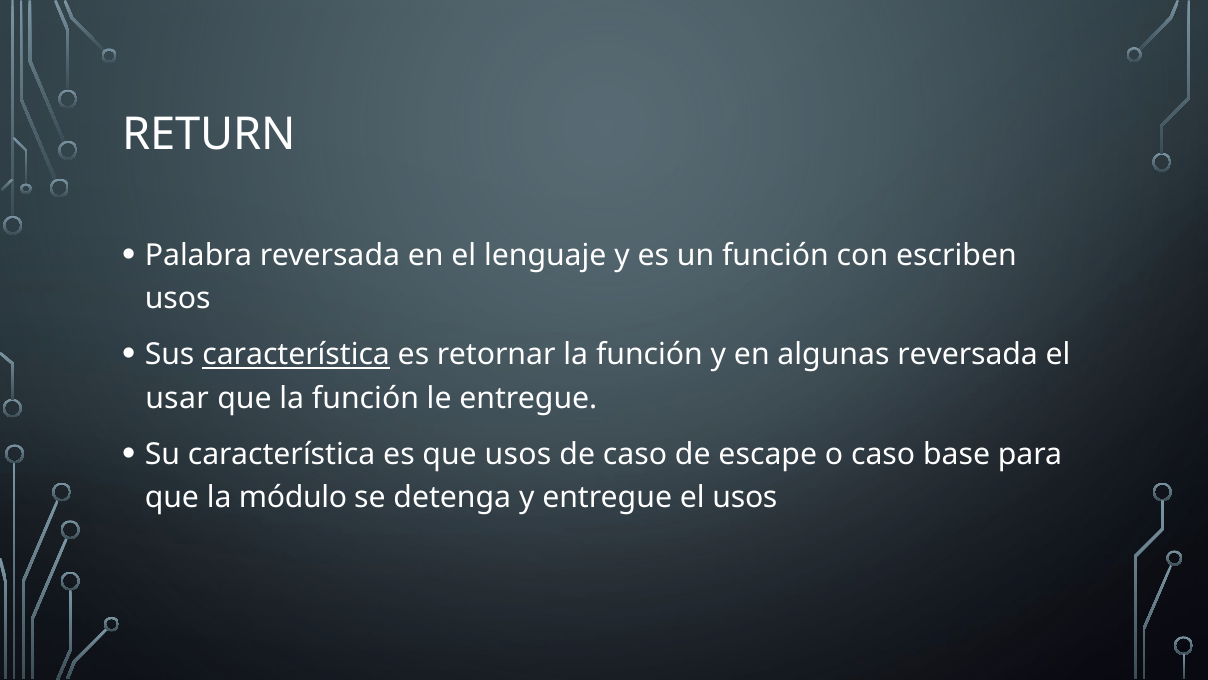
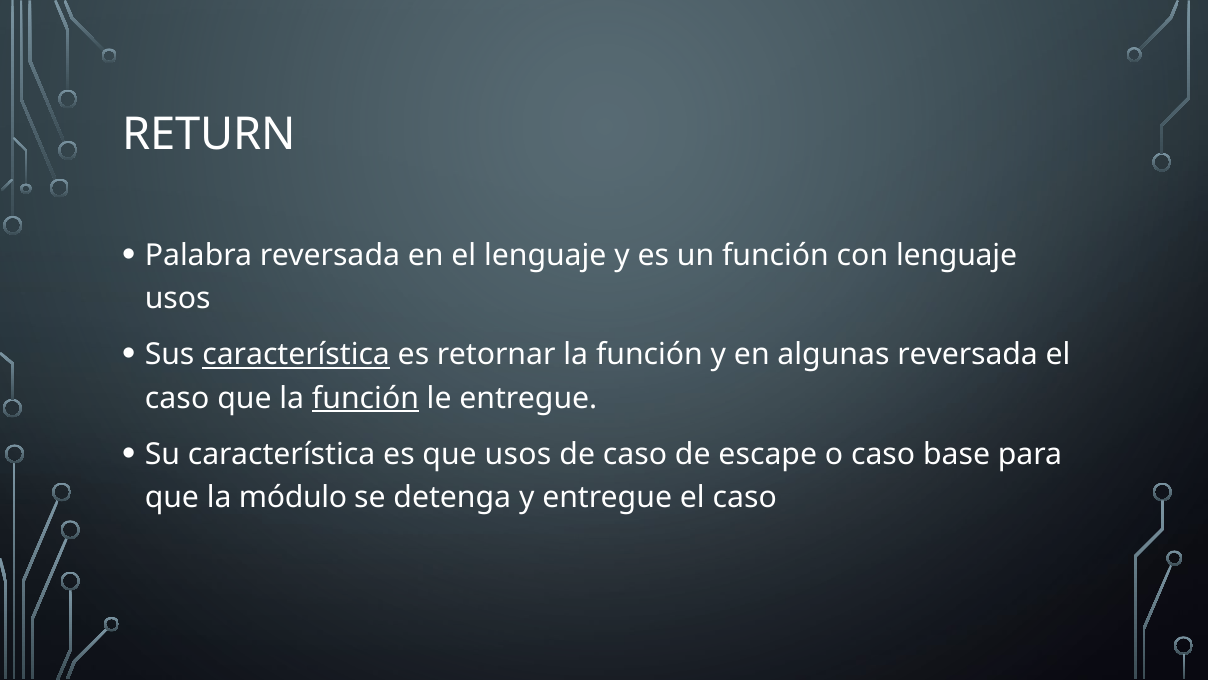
con escriben: escriben -> lenguaje
usar at (177, 398): usar -> caso
función at (365, 398) underline: none -> present
entregue el usos: usos -> caso
